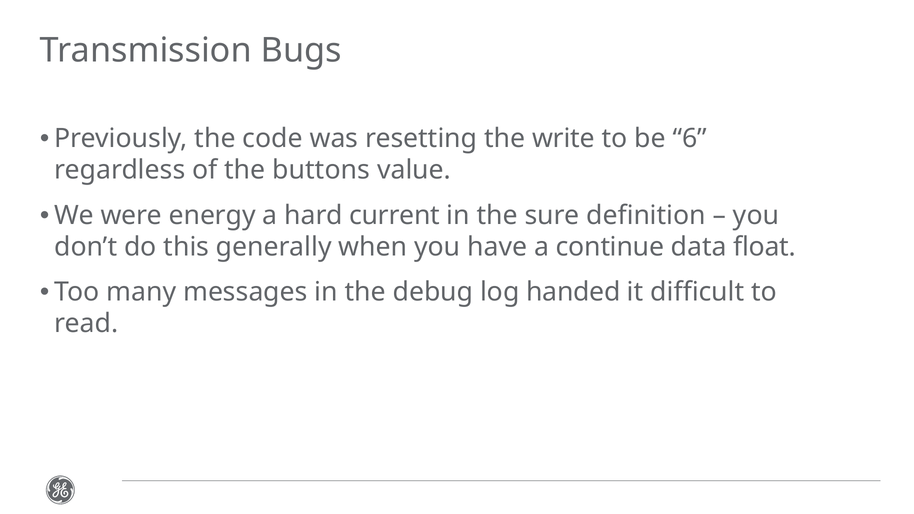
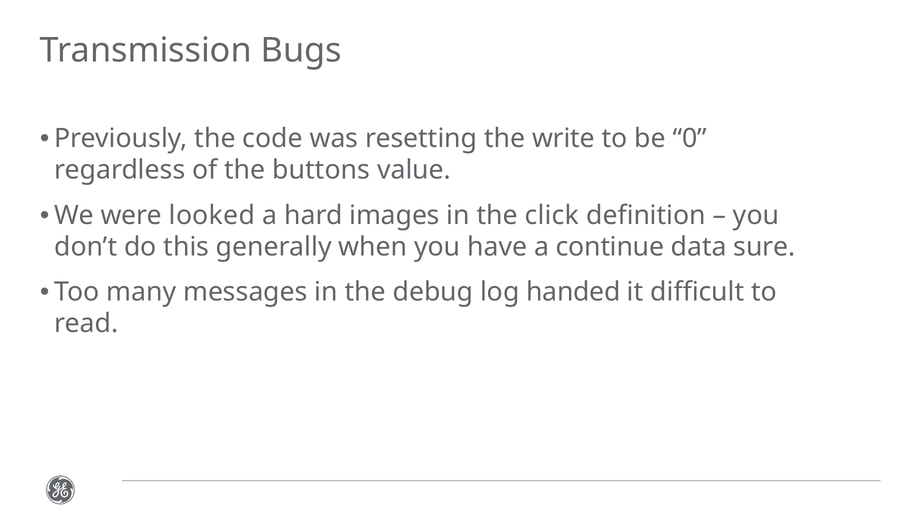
6: 6 -> 0
energy: energy -> looked
current: current -> images
sure: sure -> click
float: float -> sure
